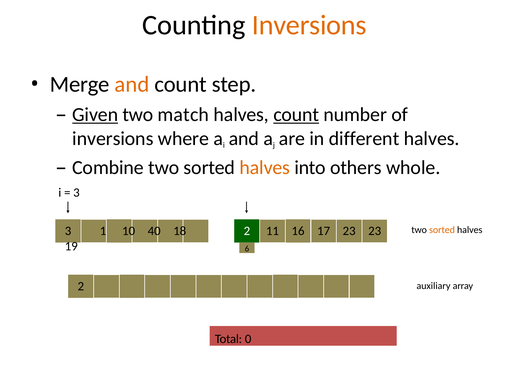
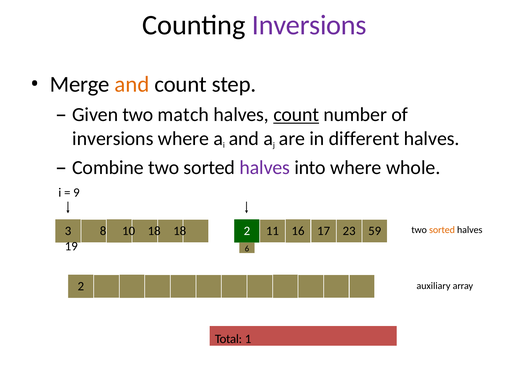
Inversions at (309, 25) colour: orange -> purple
Given underline: present -> none
halves at (265, 168) colour: orange -> purple
into others: others -> where
3 at (76, 193): 3 -> 9
1: 1 -> 8
10 40: 40 -> 18
23 23: 23 -> 59
0: 0 -> 1
